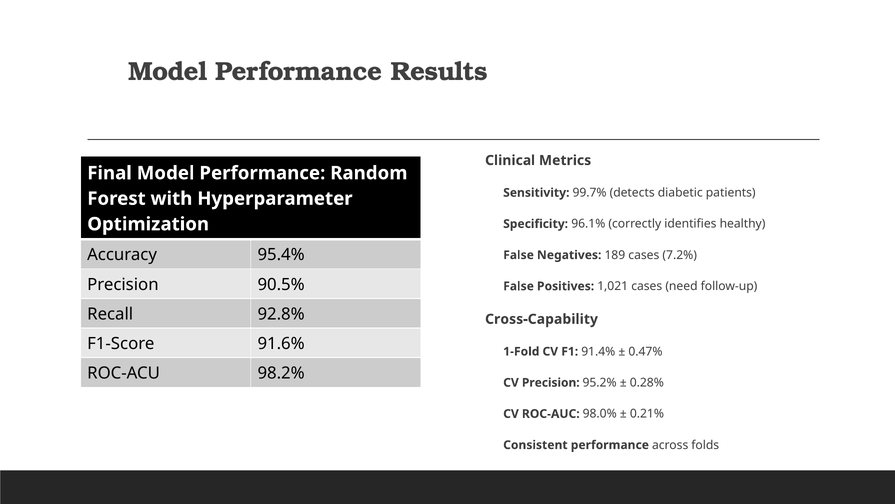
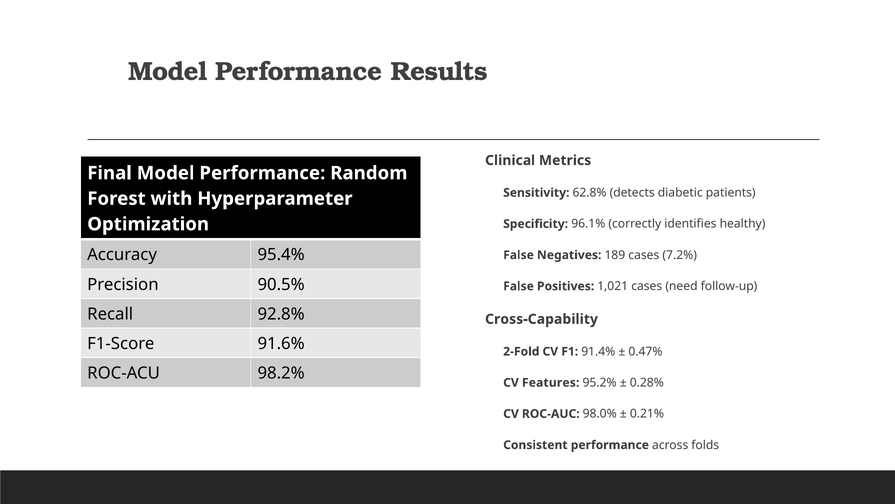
99.7%: 99.7% -> 62.8%
1-Fold: 1-Fold -> 2-Fold
CV Precision: Precision -> Features
